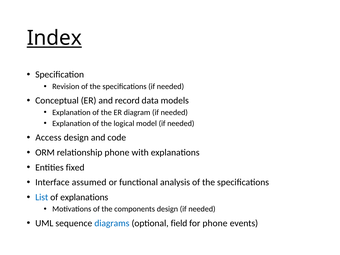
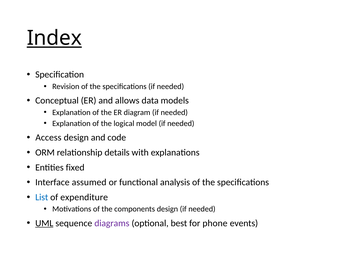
record: record -> allows
relationship phone: phone -> details
of explanations: explanations -> expenditure
UML underline: none -> present
diagrams colour: blue -> purple
field: field -> best
